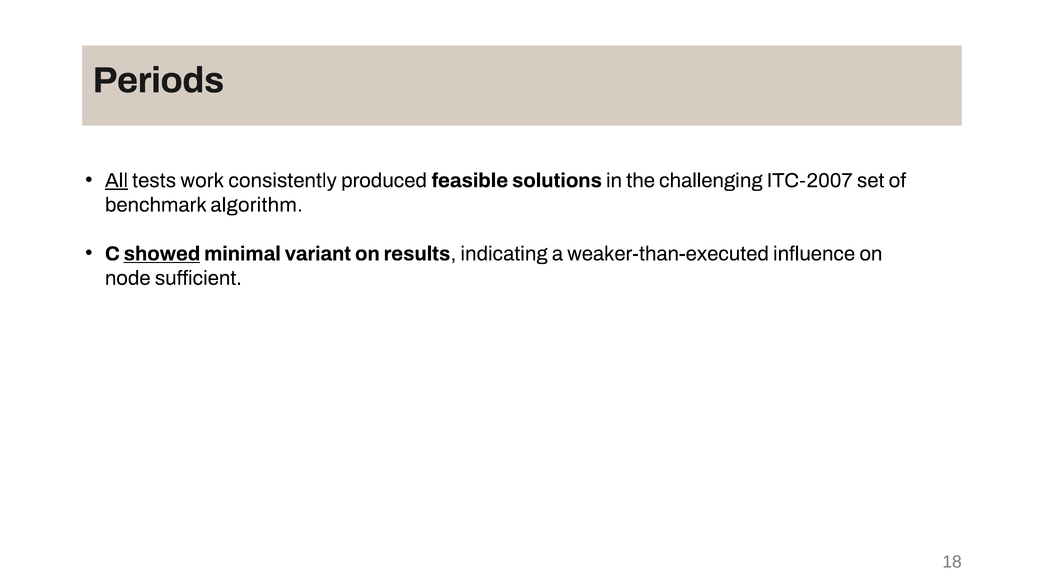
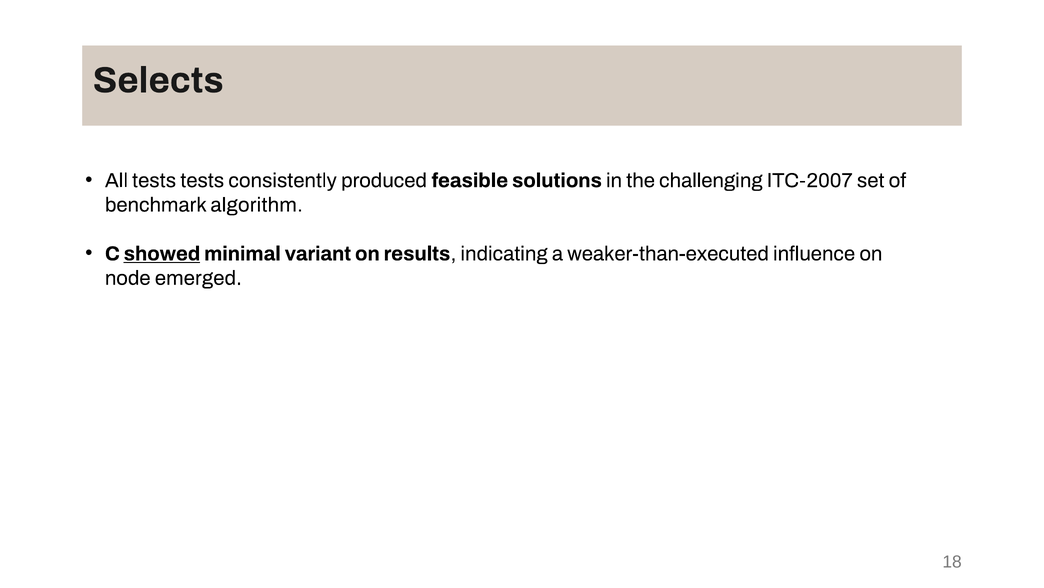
Periods: Periods -> Selects
All underline: present -> none
tests work: work -> tests
sufficient: sufficient -> emerged
